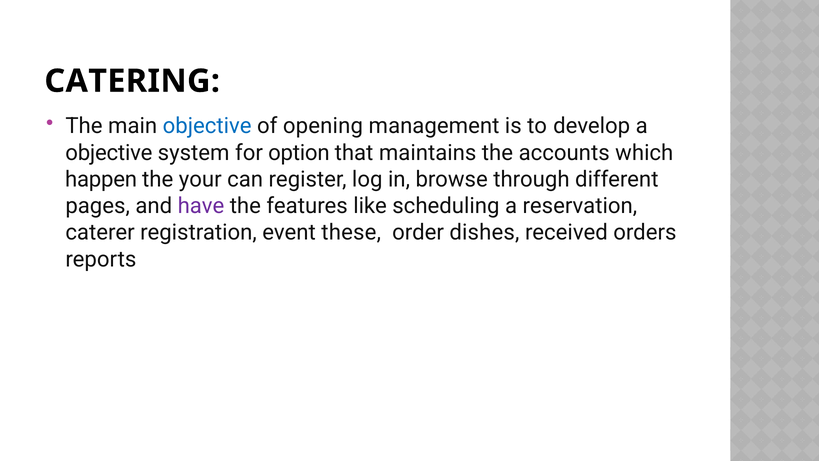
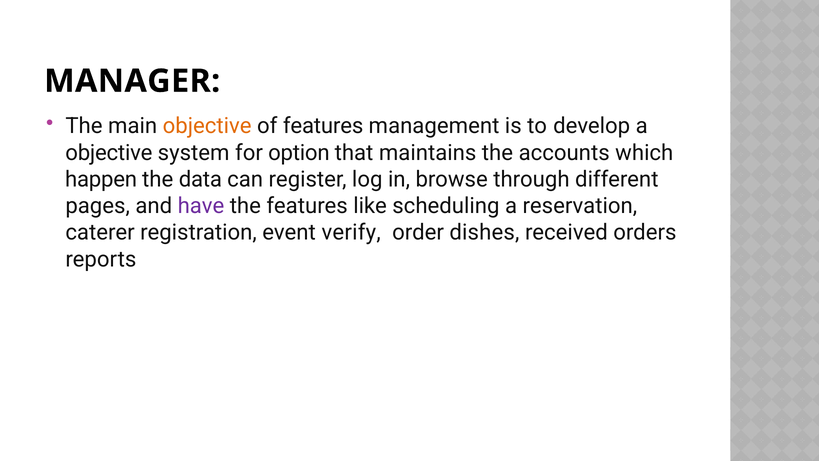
CATERING: CATERING -> MANAGER
objective at (207, 126) colour: blue -> orange
of opening: opening -> features
your: your -> data
these: these -> verify
